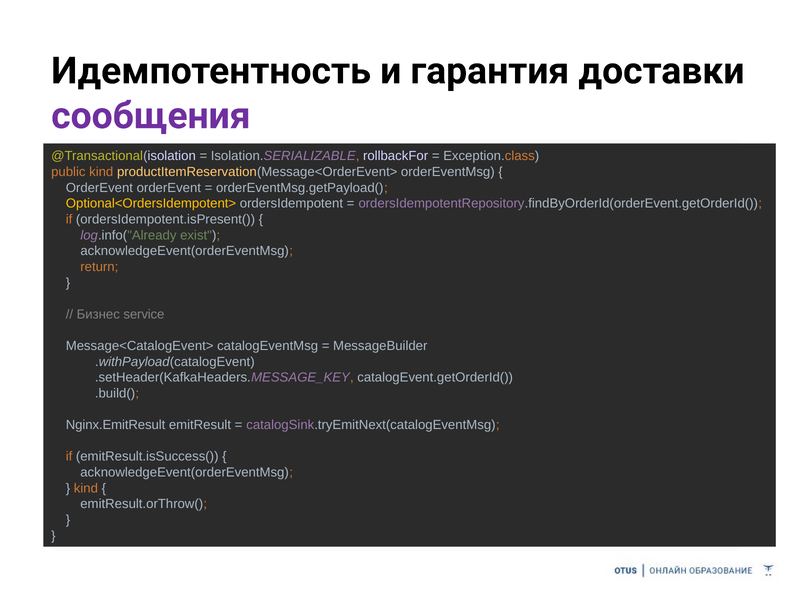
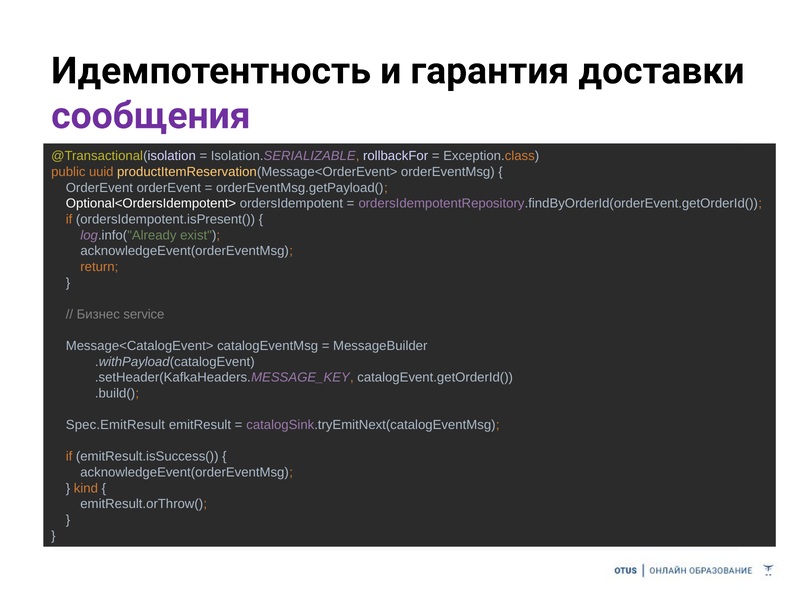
public kind: kind -> uuid
Optional<OrdersIdempotent> colour: yellow -> white
Nginx.EmitResult: Nginx.EmitResult -> Spec.EmitResult
